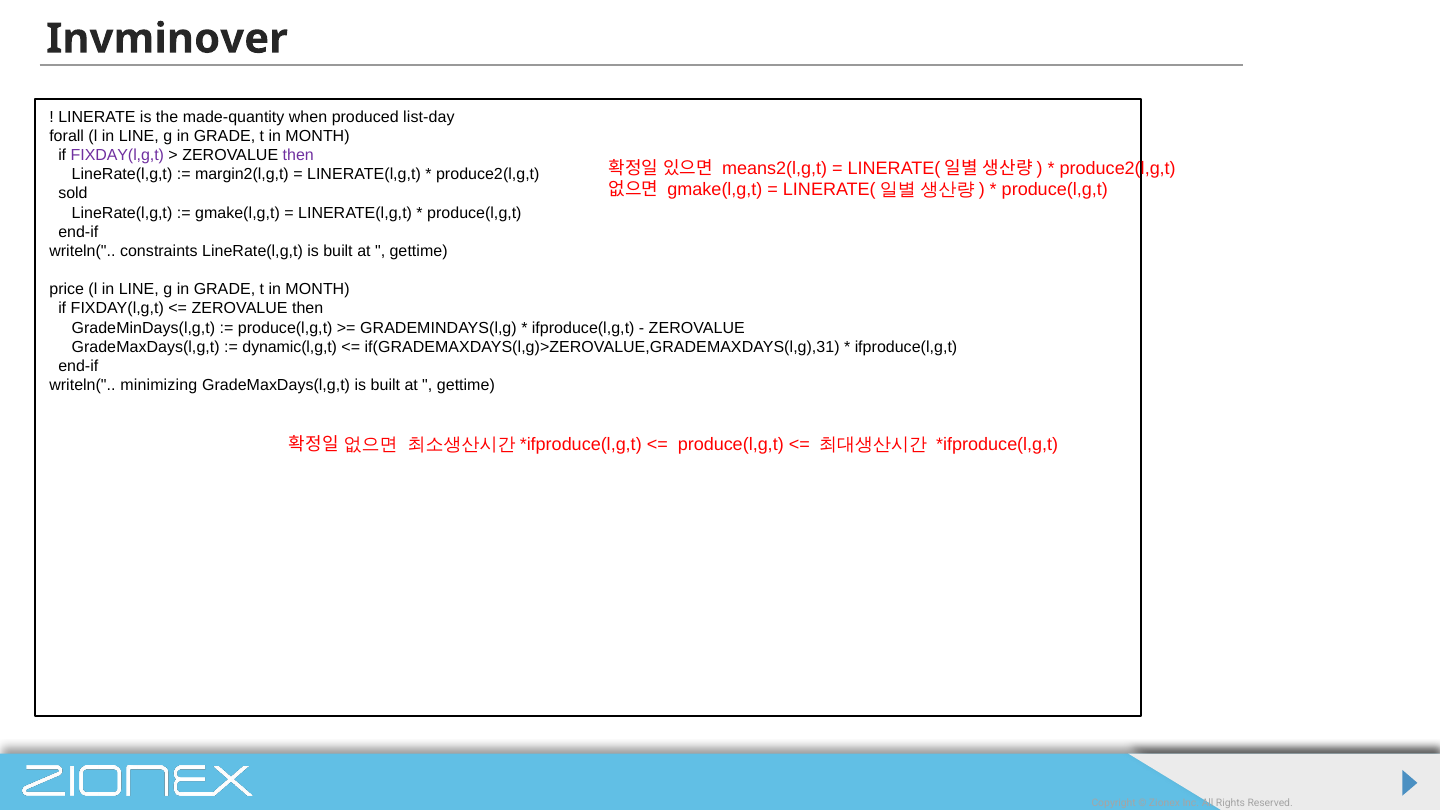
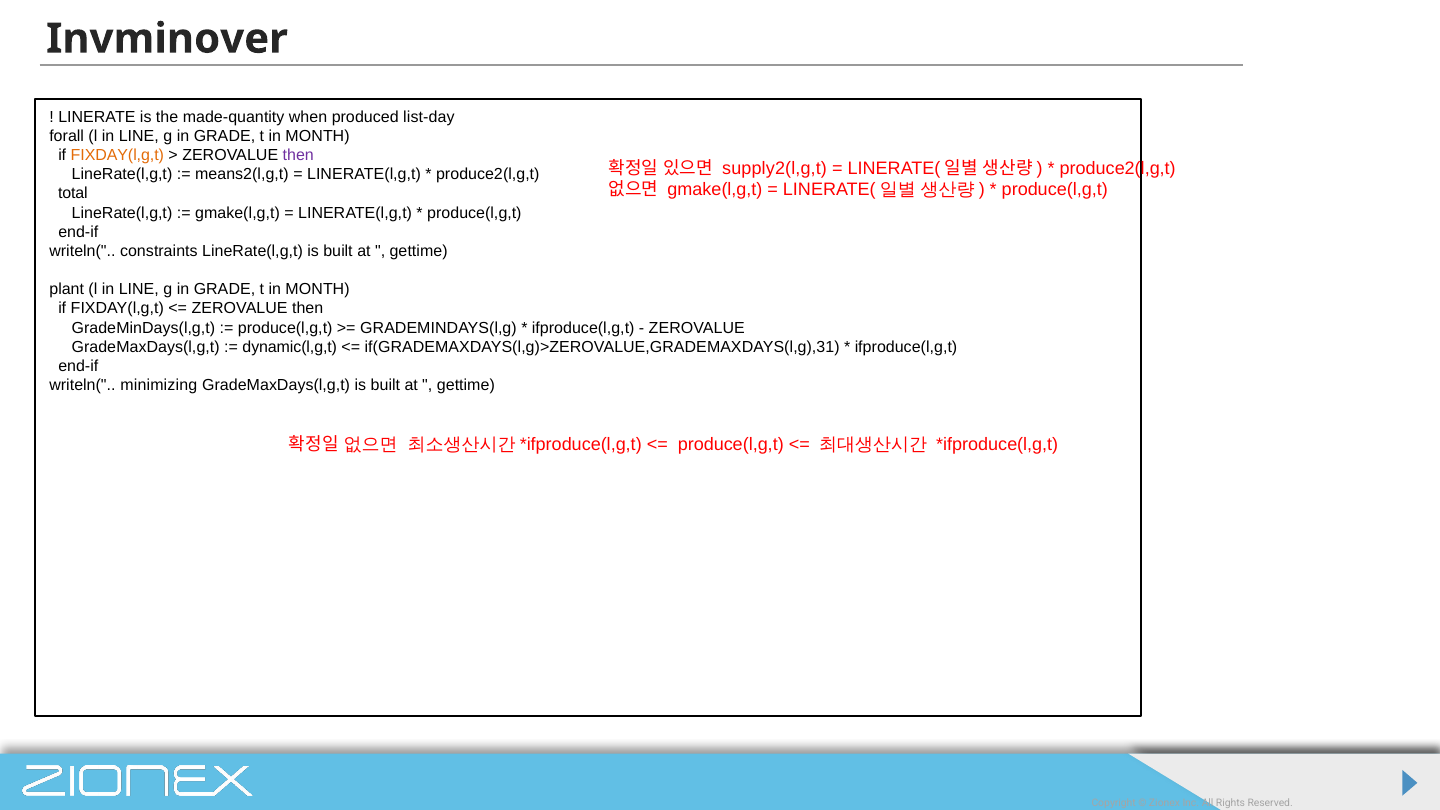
FIXDAY(l,g,t at (117, 155) colour: purple -> orange
means2(l,g,t: means2(l,g,t -> supply2(l,g,t
margin2(l,g,t: margin2(l,g,t -> means2(l,g,t
sold: sold -> total
price: price -> plant
